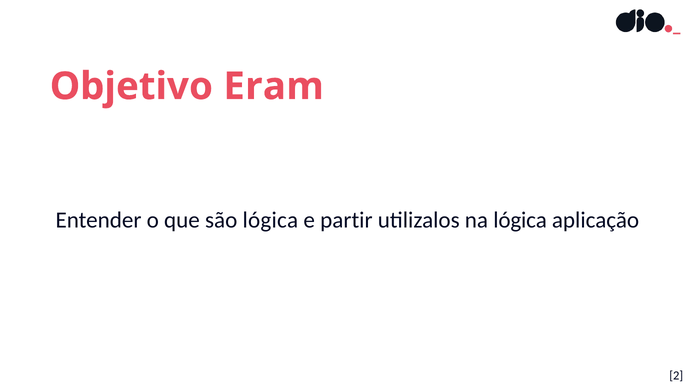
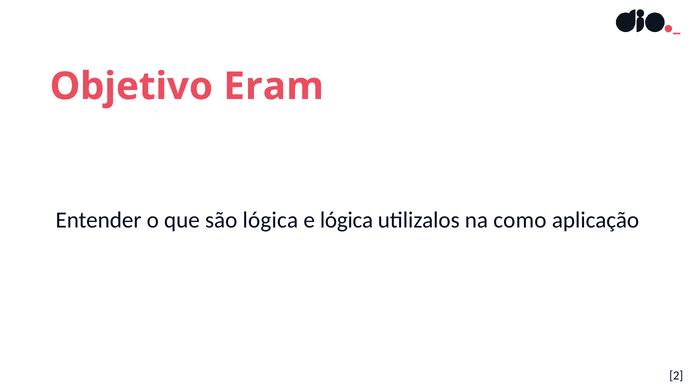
e partir: partir -> lógica
na lógica: lógica -> como
